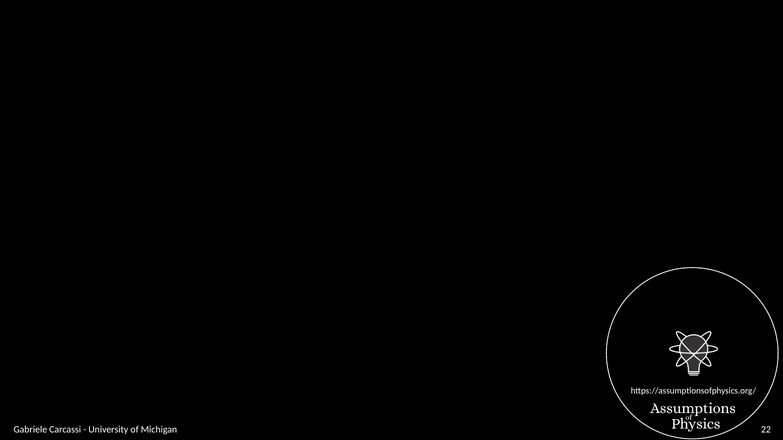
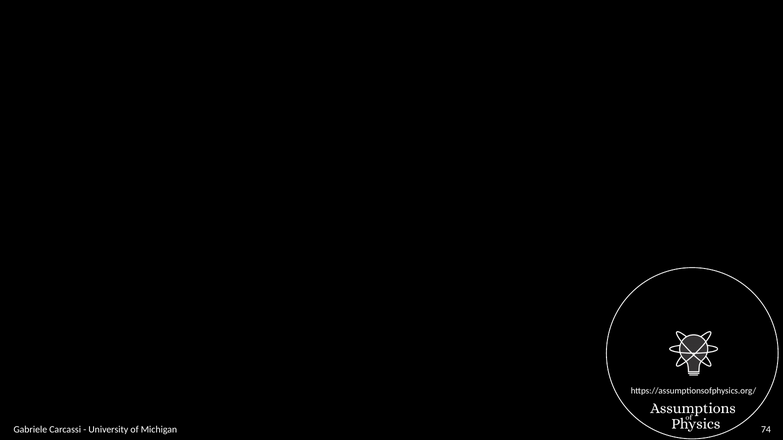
22: 22 -> 74
